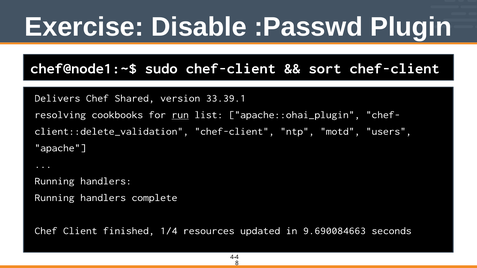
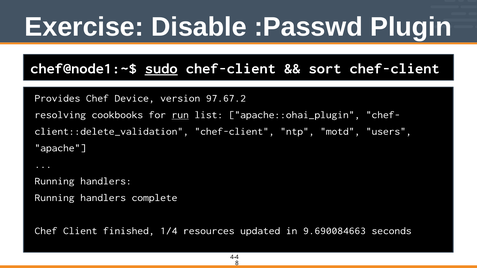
sudo underline: none -> present
Delivers: Delivers -> Provides
Shared: Shared -> Device
33.39.1: 33.39.1 -> 97.67.2
